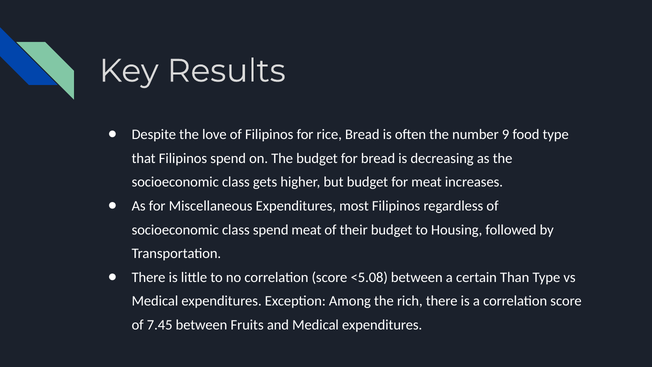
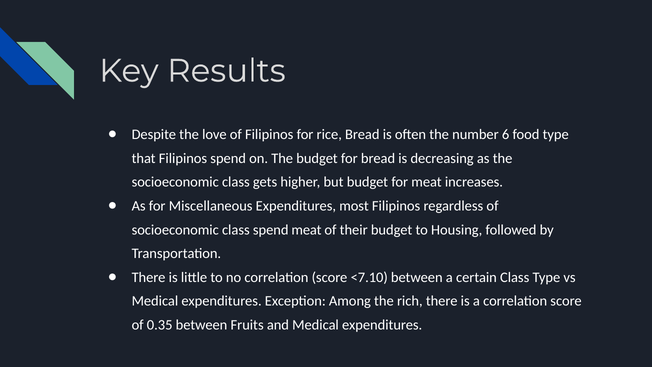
9: 9 -> 6
<5.08: <5.08 -> <7.10
certain Than: Than -> Class
7.45: 7.45 -> 0.35
